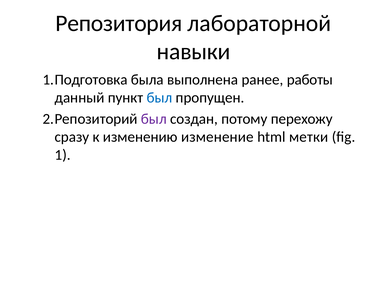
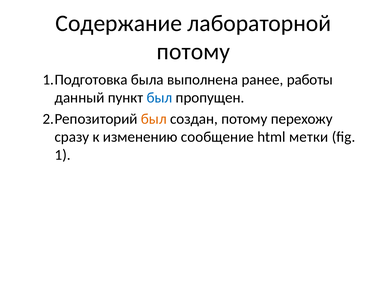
Репозитория: Репозитория -> Содержание
навыки at (194, 52): навыки -> потому
был at (154, 119) colour: purple -> orange
изменение: изменение -> сообщение
